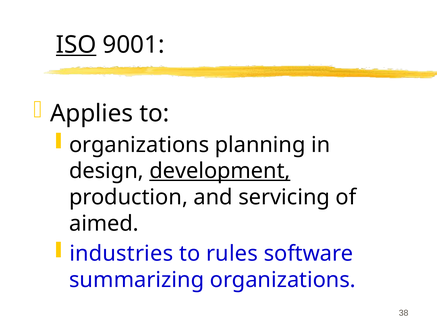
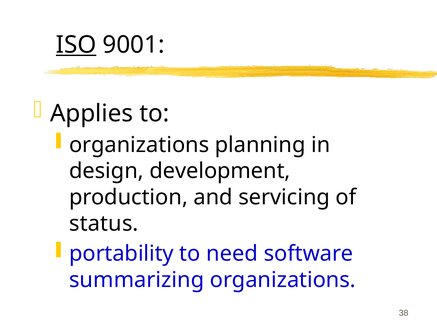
development underline: present -> none
aimed: aimed -> status
industries: industries -> portability
rules: rules -> need
